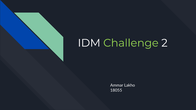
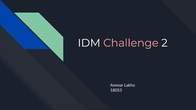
Challenge colour: light green -> pink
